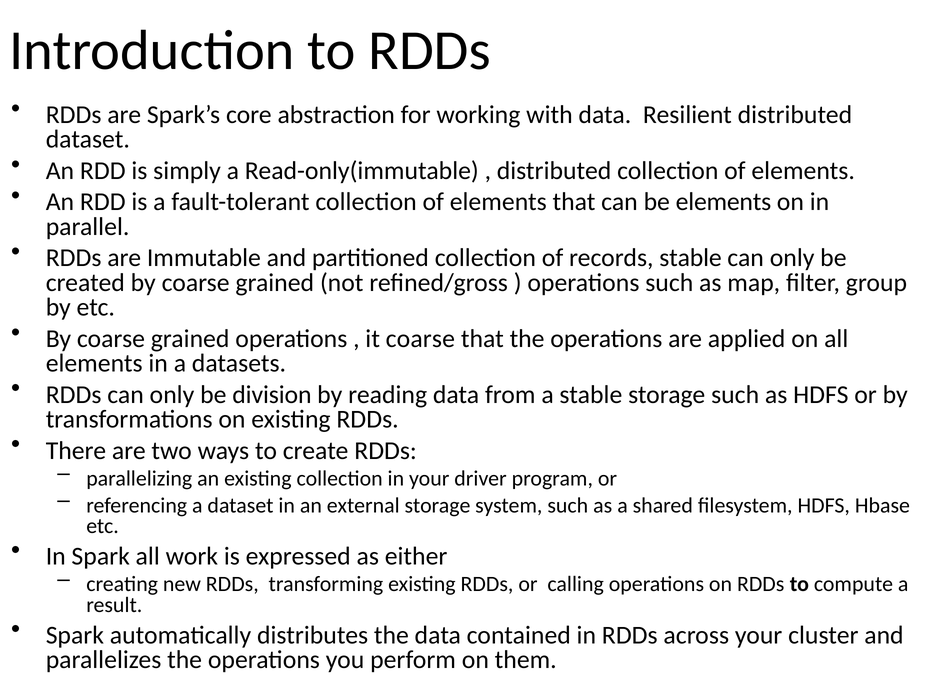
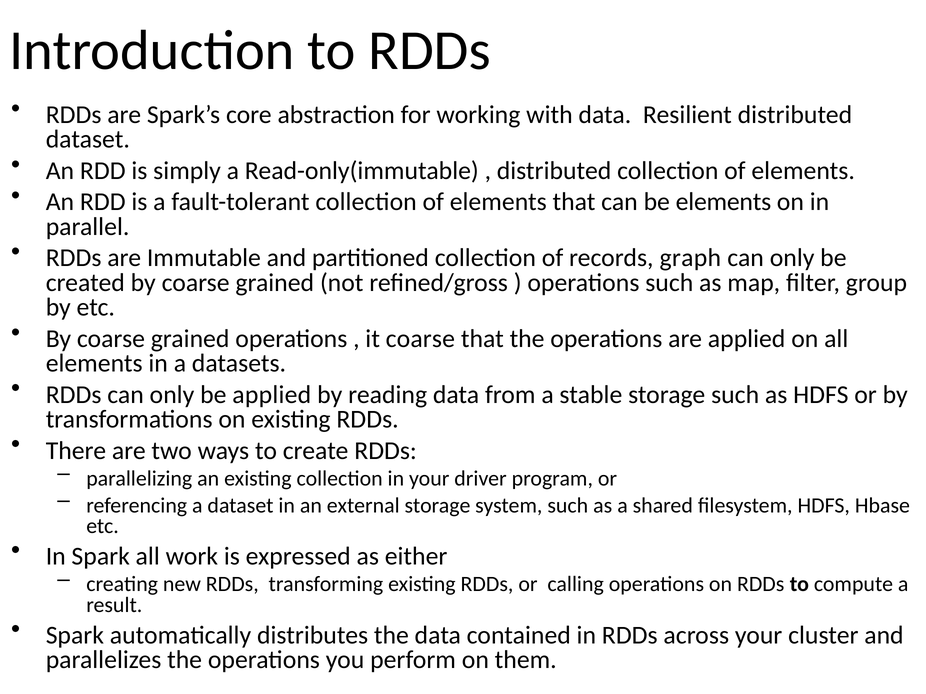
records stable: stable -> graph
be division: division -> applied
